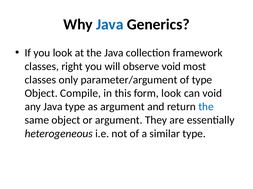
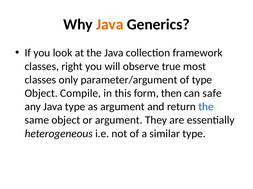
Java at (110, 24) colour: blue -> orange
observe void: void -> true
form look: look -> then
can void: void -> safe
